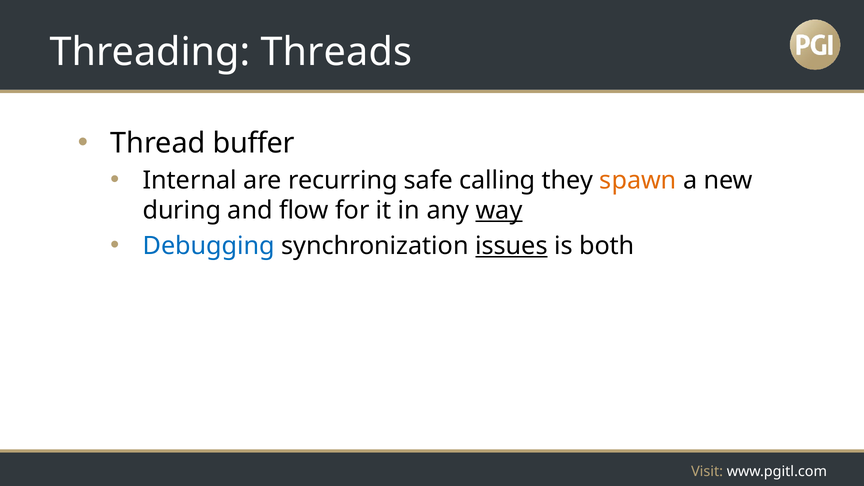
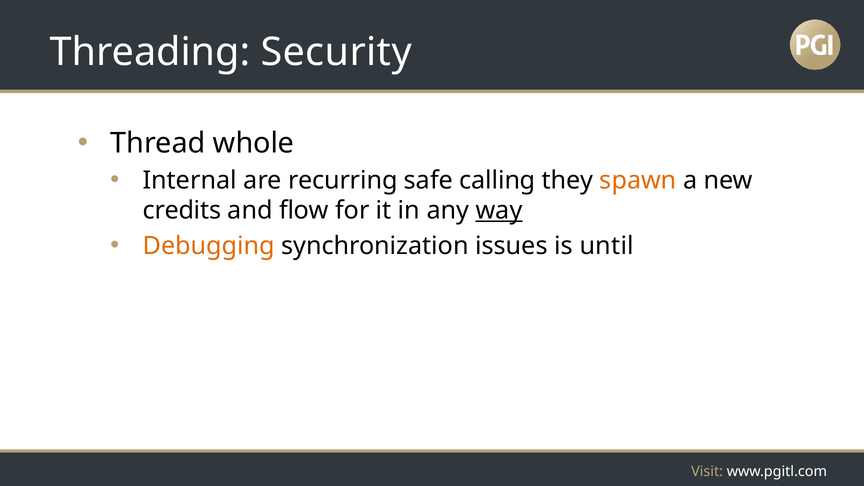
Threads: Threads -> Security
buffer: buffer -> whole
during: during -> credits
Debugging colour: blue -> orange
issues underline: present -> none
both: both -> until
